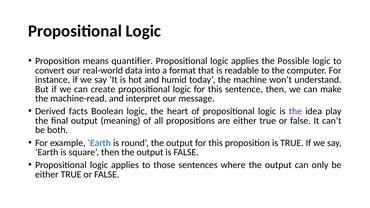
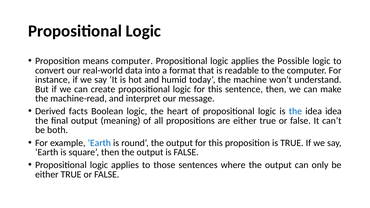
means quantifier: quantifier -> computer
the at (295, 111) colour: purple -> blue
idea play: play -> idea
